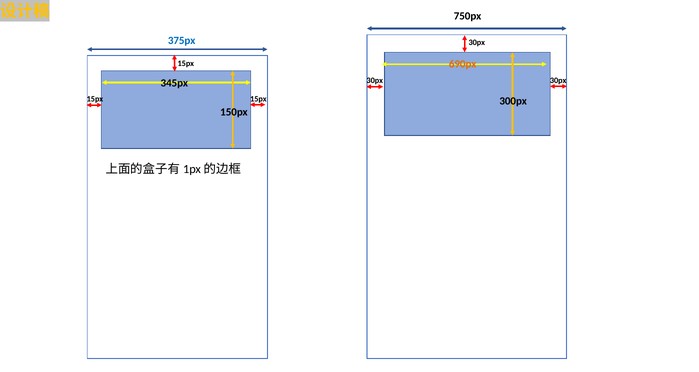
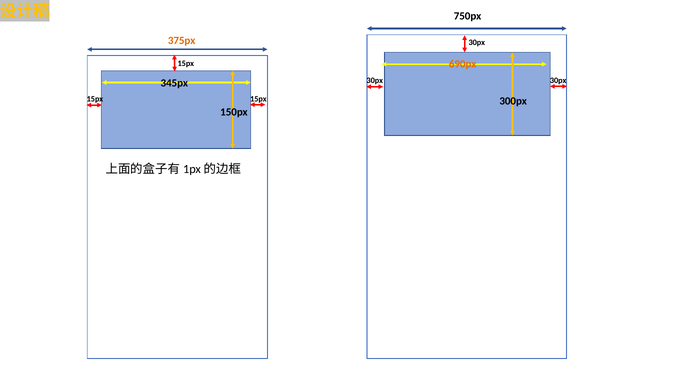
375px colour: blue -> orange
